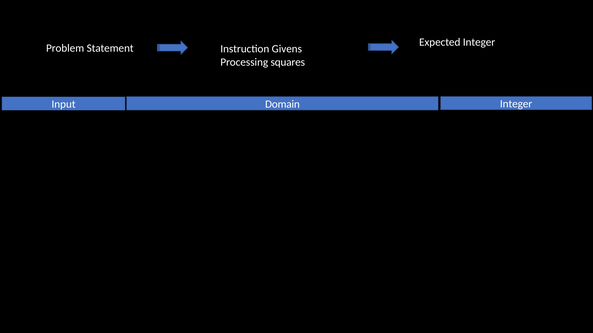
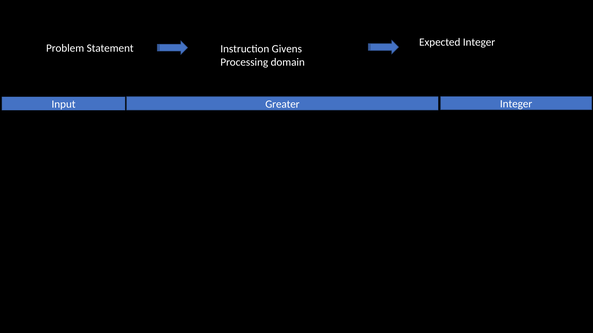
squares: squares -> domain
Domain: Domain -> Greater
